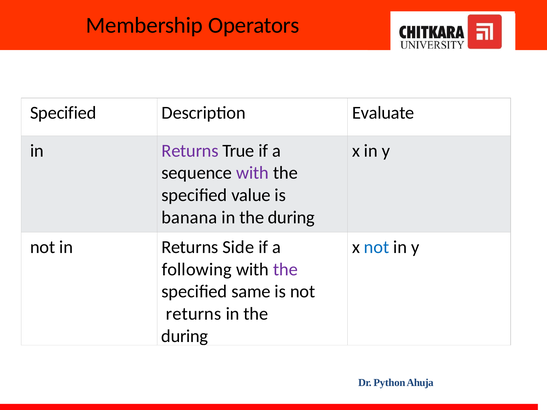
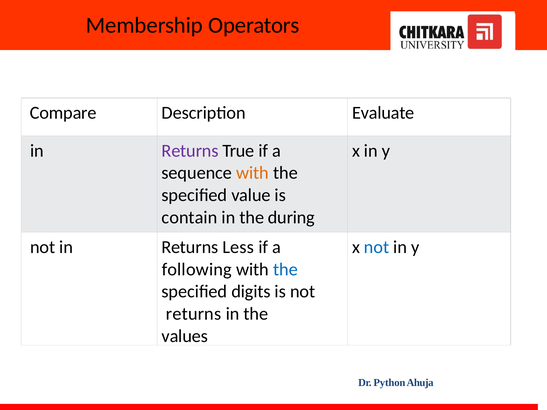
Specified at (63, 113): Specified -> Compare
with at (252, 173) colour: purple -> orange
banana: banana -> contain
Side: Side -> Less
the at (285, 270) colour: purple -> blue
same: same -> digits
during at (185, 336): during -> values
